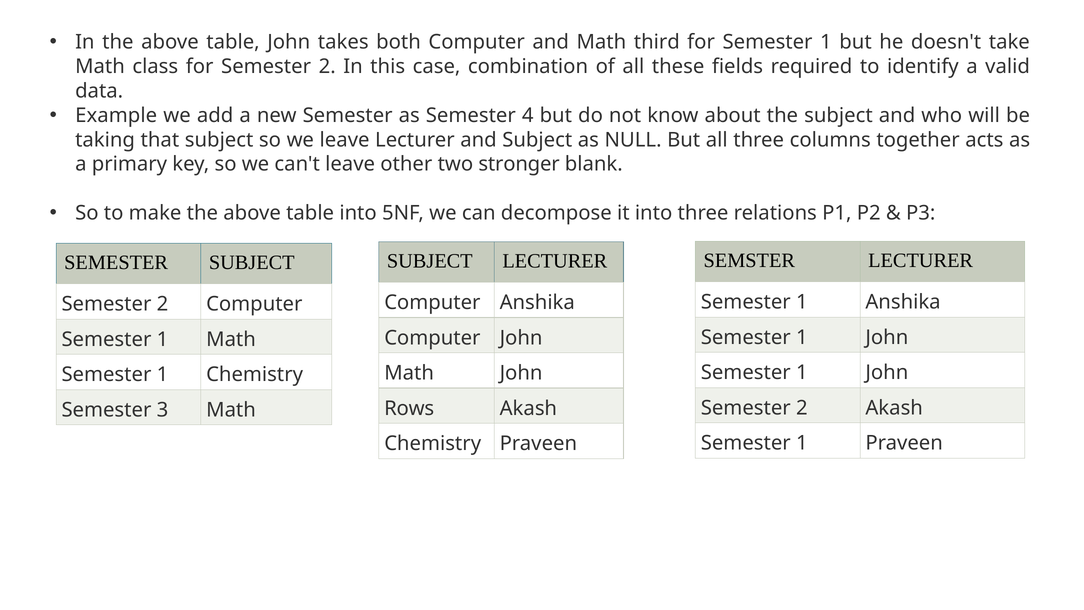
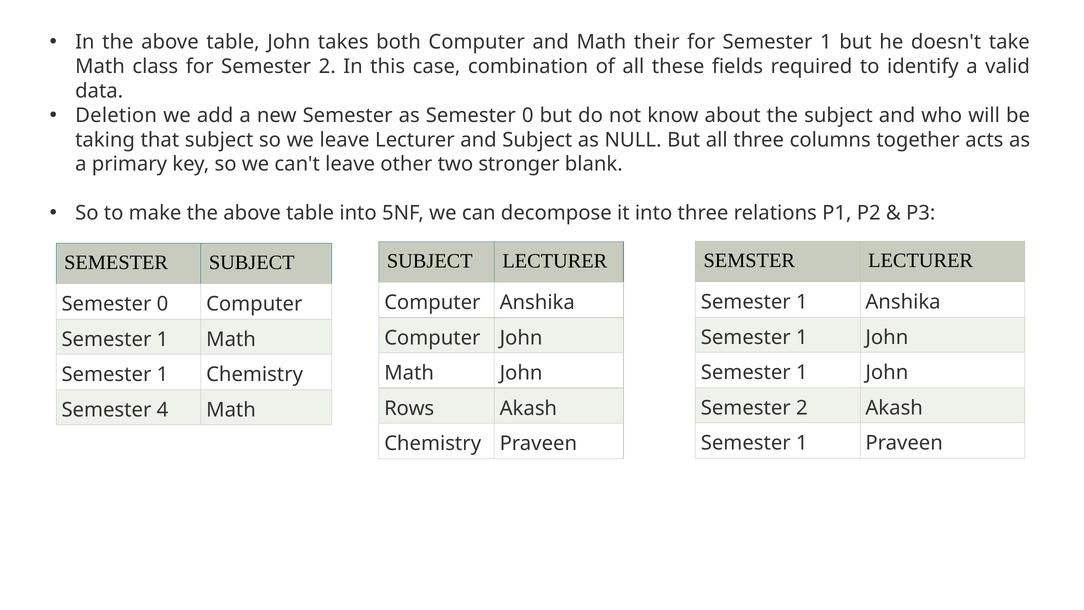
third: third -> their
Example: Example -> Deletion
as Semester 4: 4 -> 0
2 at (162, 304): 2 -> 0
3: 3 -> 4
